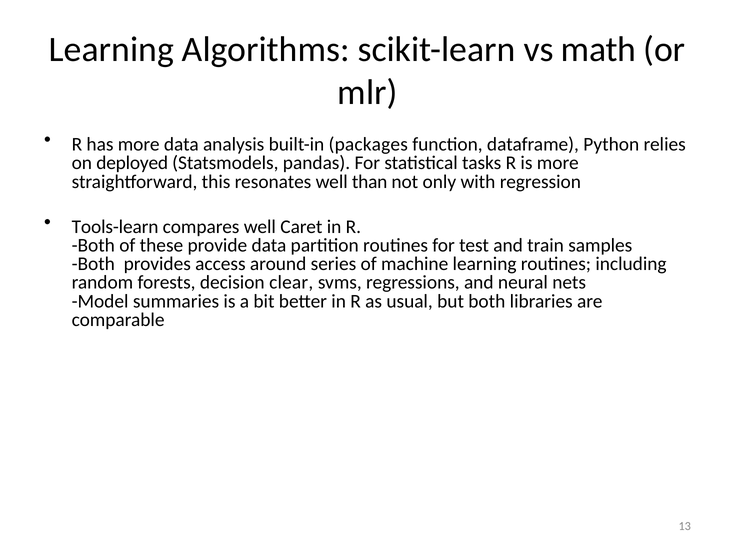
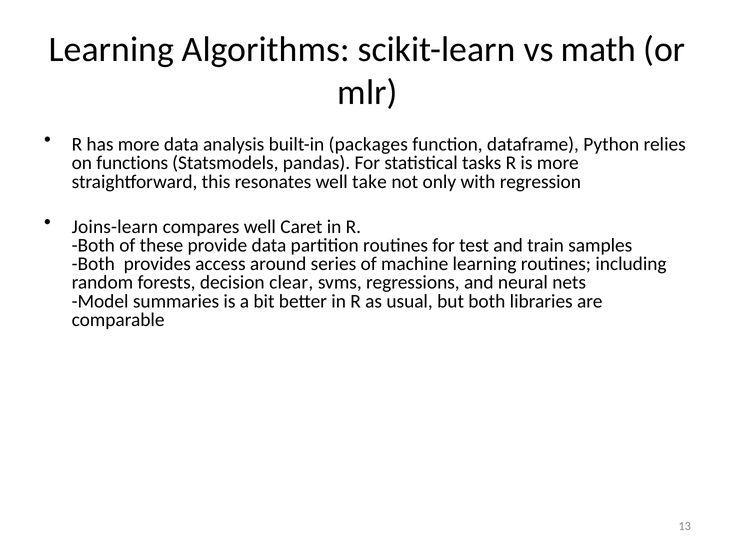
deployed: deployed -> functions
than: than -> take
Tools-learn: Tools-learn -> Joins-learn
